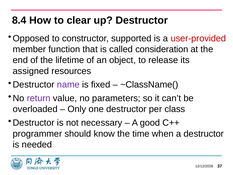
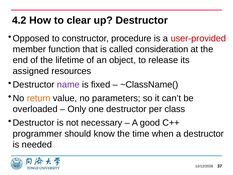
8.4: 8.4 -> 4.2
supported: supported -> procedure
return colour: purple -> orange
